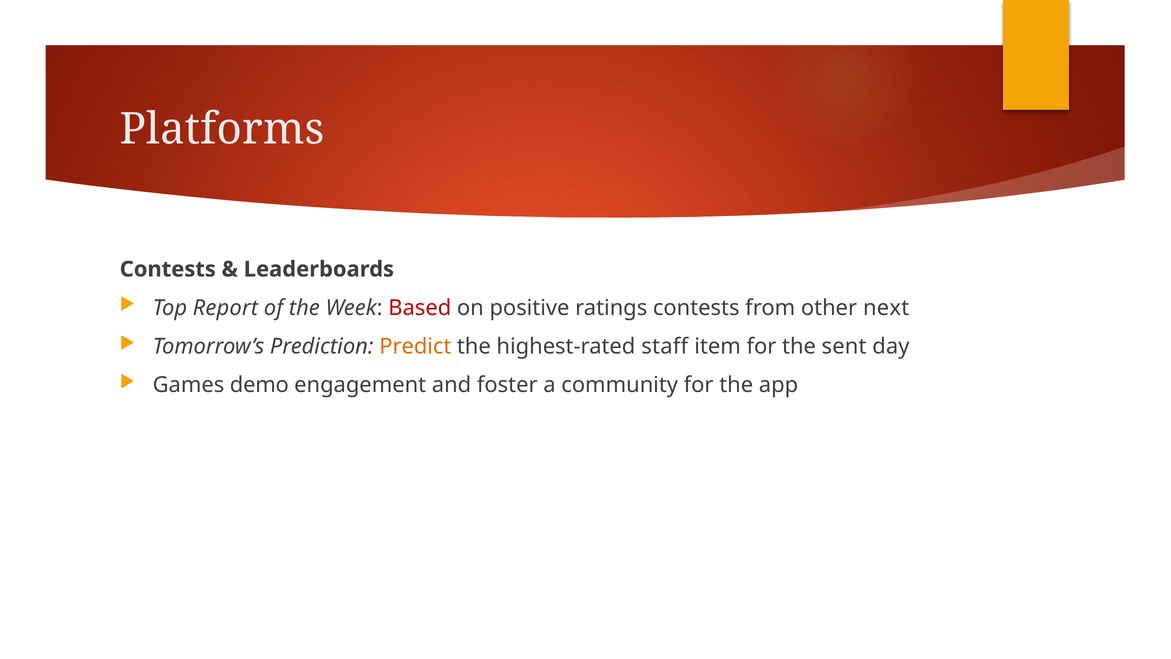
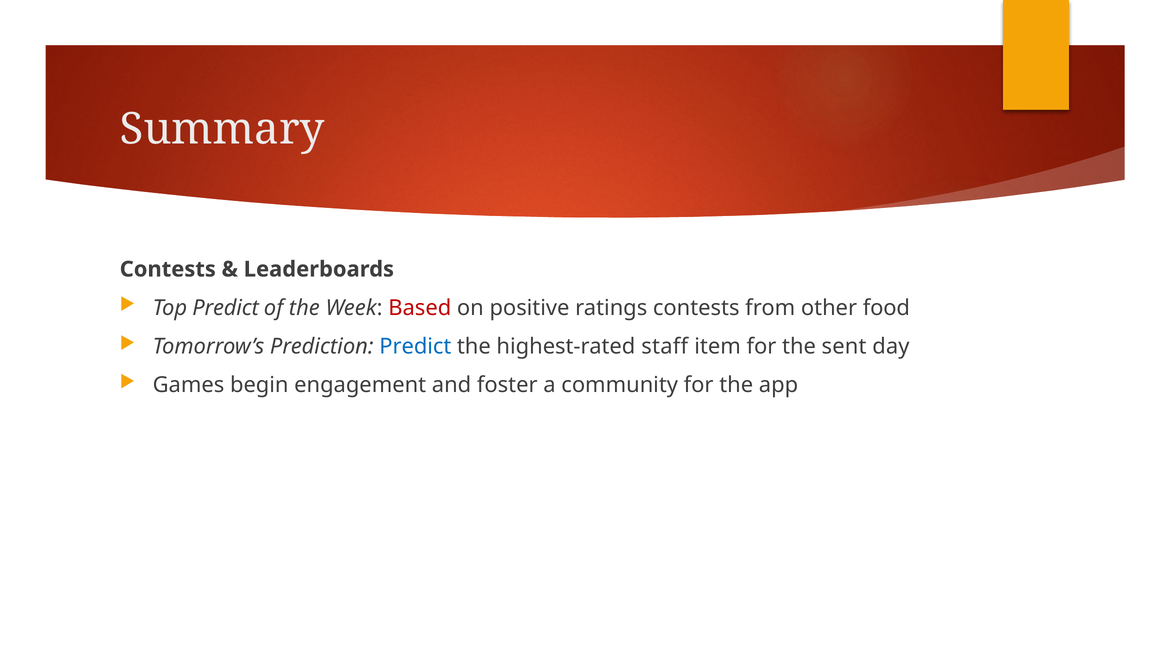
Platforms: Platforms -> Summary
Top Report: Report -> Predict
next: next -> food
Predict at (415, 346) colour: orange -> blue
demo: demo -> begin
